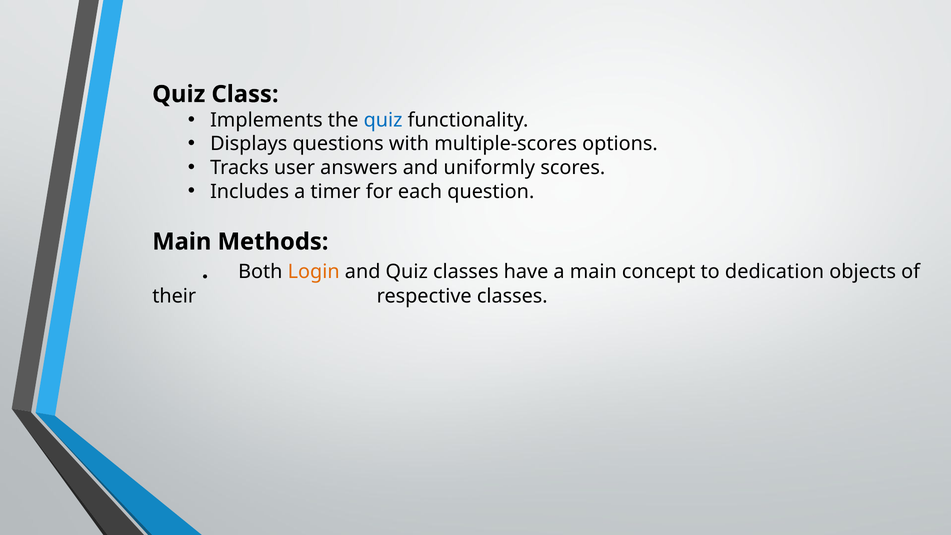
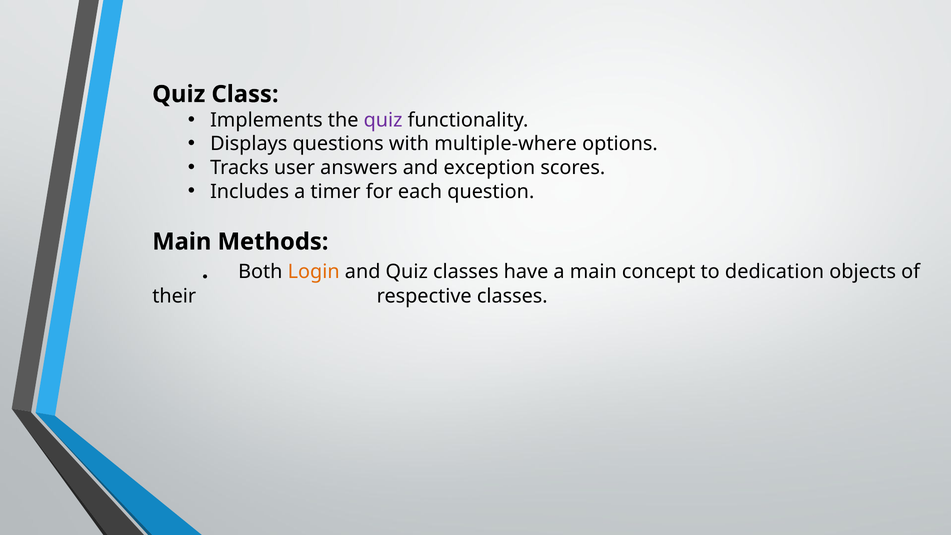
quiz at (383, 120) colour: blue -> purple
multiple-scores: multiple-scores -> multiple-where
uniformly: uniformly -> exception
